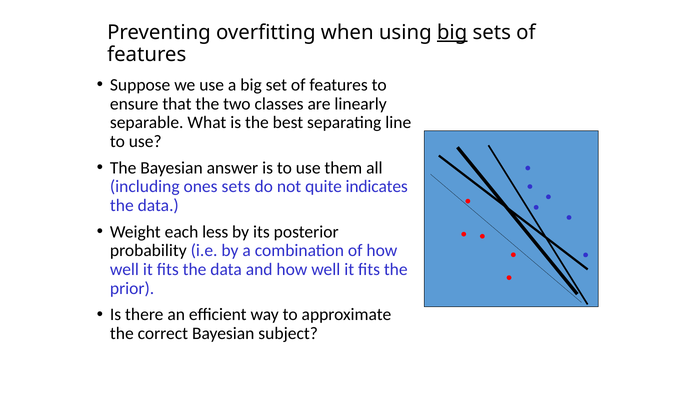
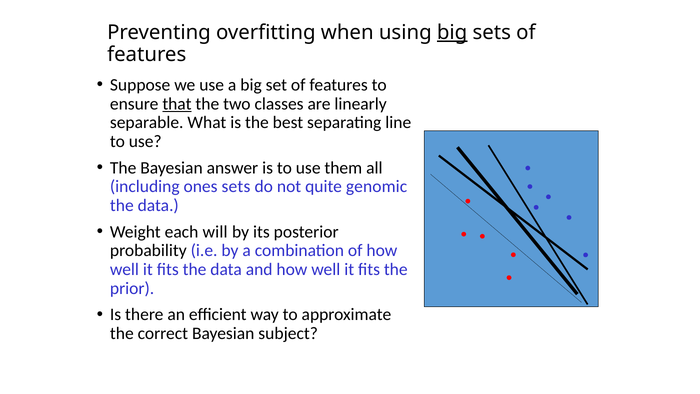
that underline: none -> present
indicates: indicates -> genomic
less: less -> will
